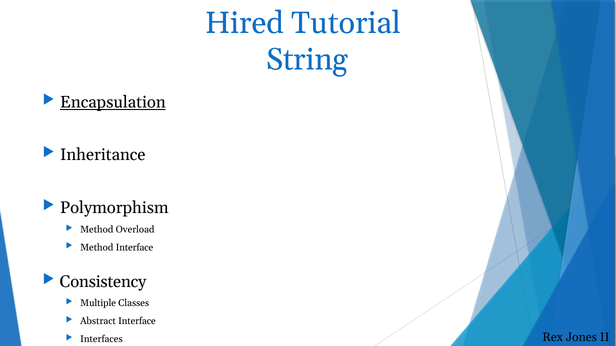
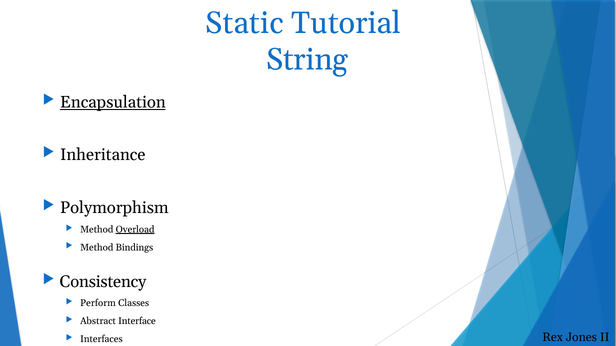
Hired: Hired -> Static
Overload underline: none -> present
Method Interface: Interface -> Bindings
Multiple: Multiple -> Perform
